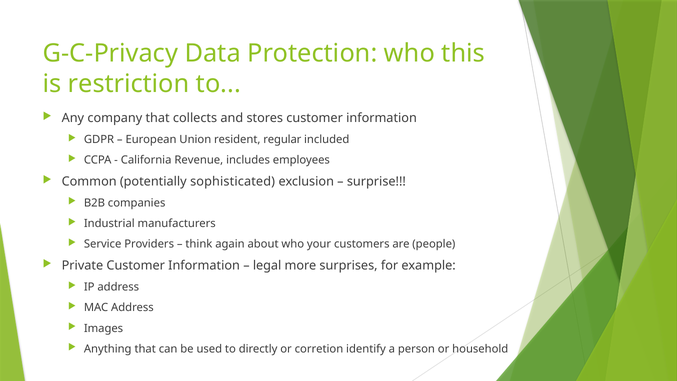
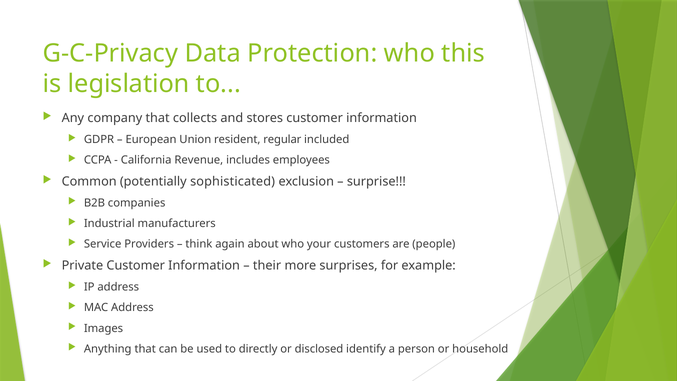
restriction: restriction -> legislation
legal: legal -> their
corretion: corretion -> disclosed
